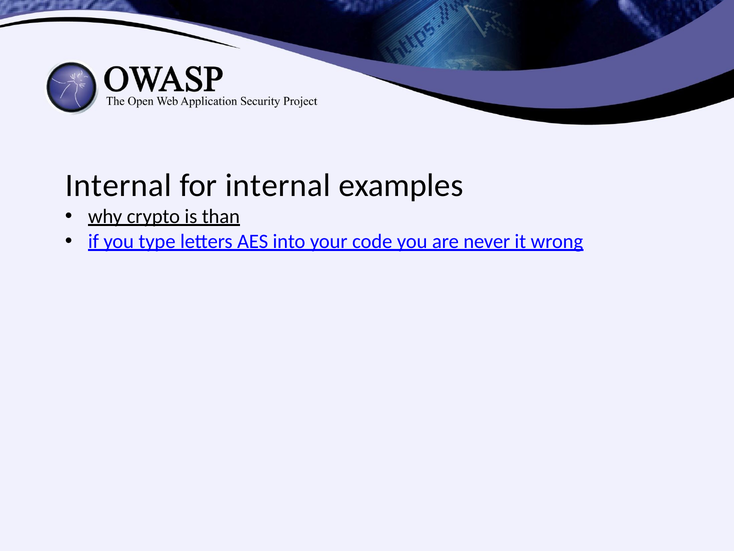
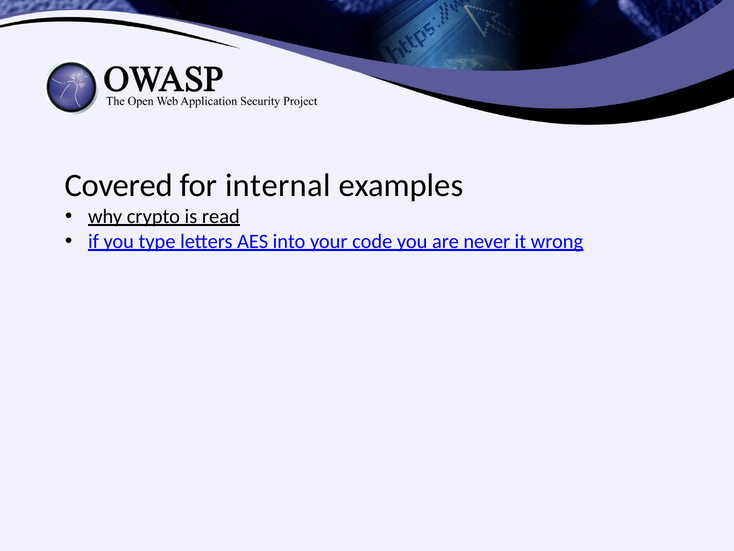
Internal at (118, 185): Internal -> Covered
than: than -> read
